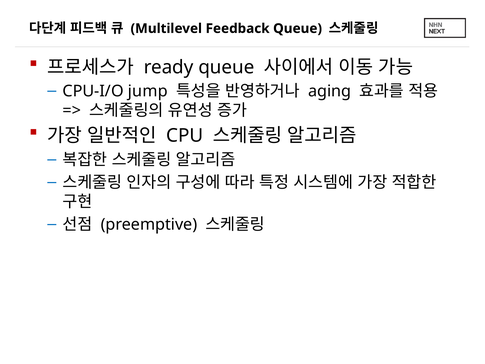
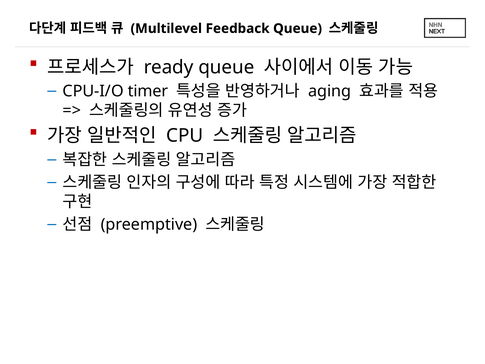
jump: jump -> timer
